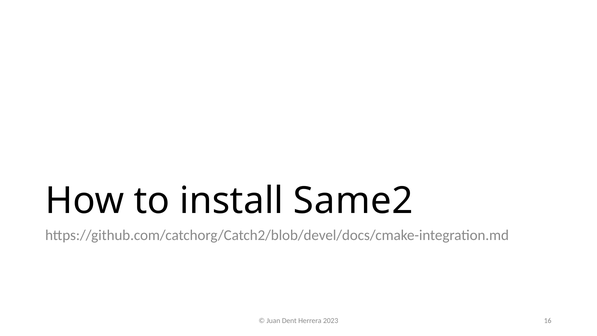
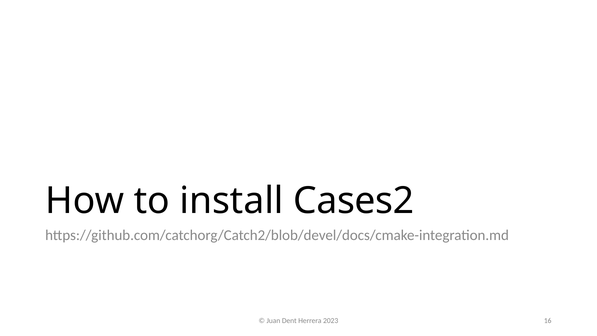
Same2: Same2 -> Cases2
